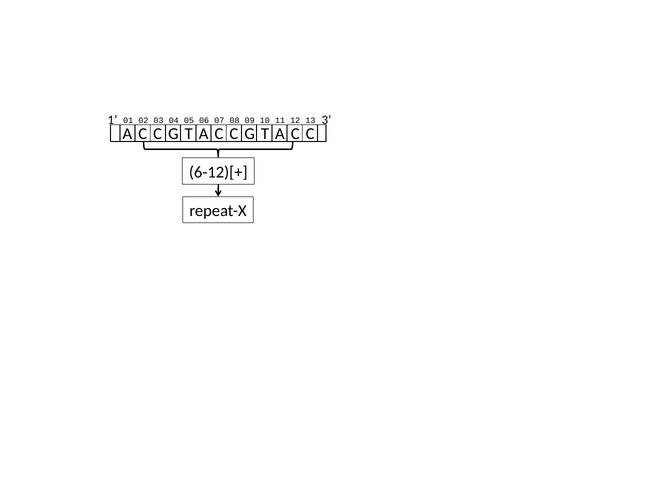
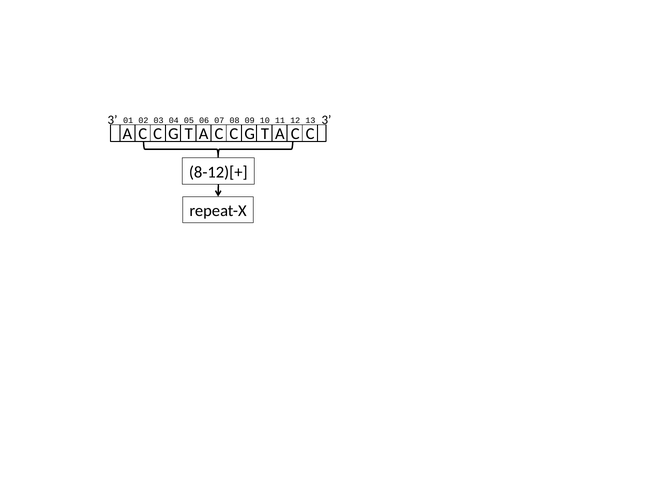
1 at (112, 120): 1 -> 3
6-12)[+: 6-12)[+ -> 8-12)[+
